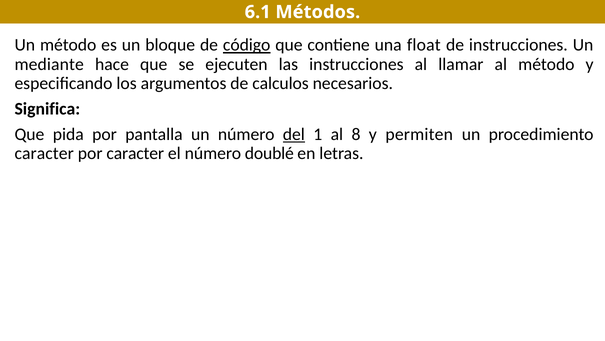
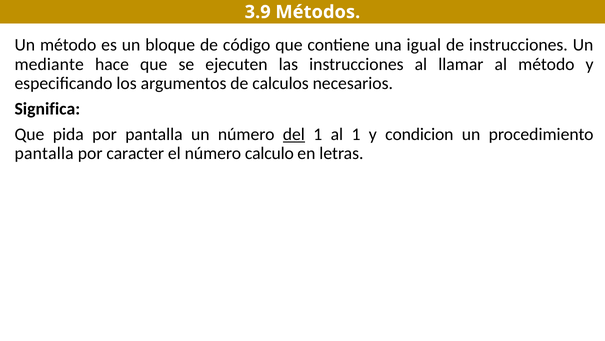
6.1: 6.1 -> 3.9
código underline: present -> none
float: float -> igual
al 8: 8 -> 1
permiten: permiten -> condicion
caracter at (44, 153): caracter -> pantalla
doublé: doublé -> calculo
